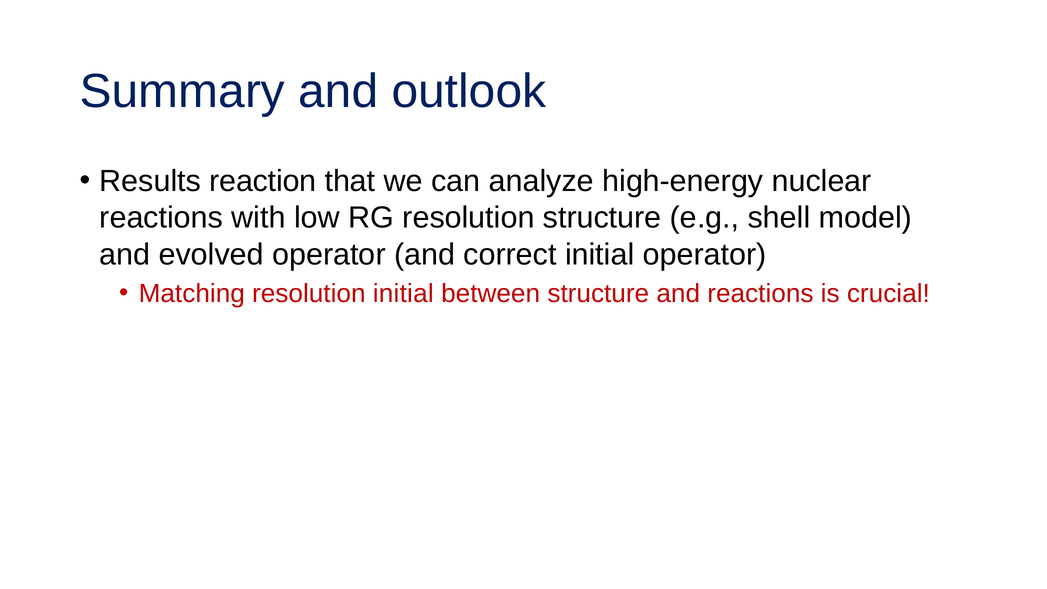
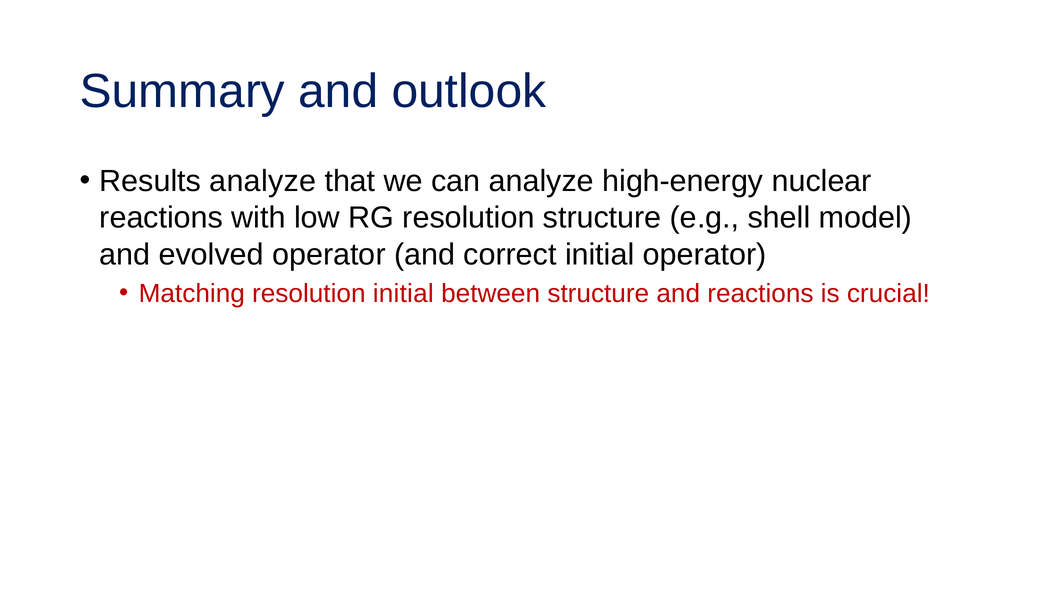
Results reaction: reaction -> analyze
